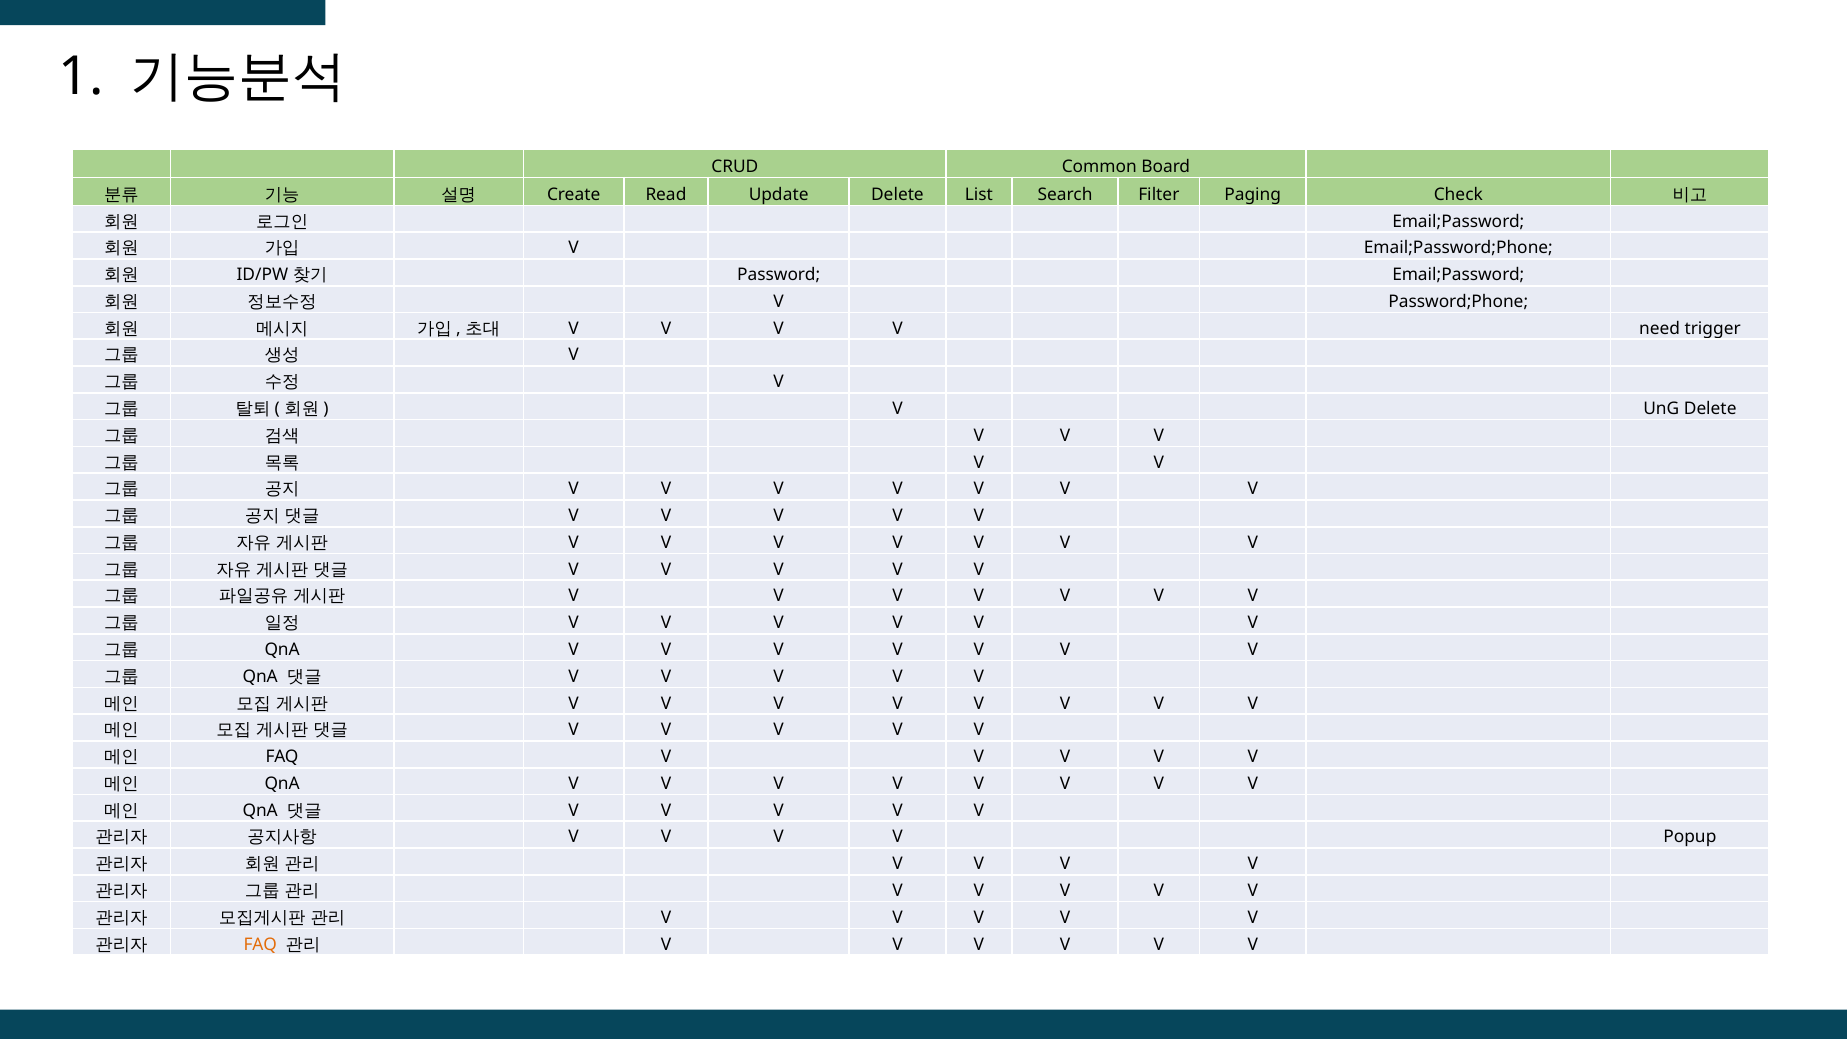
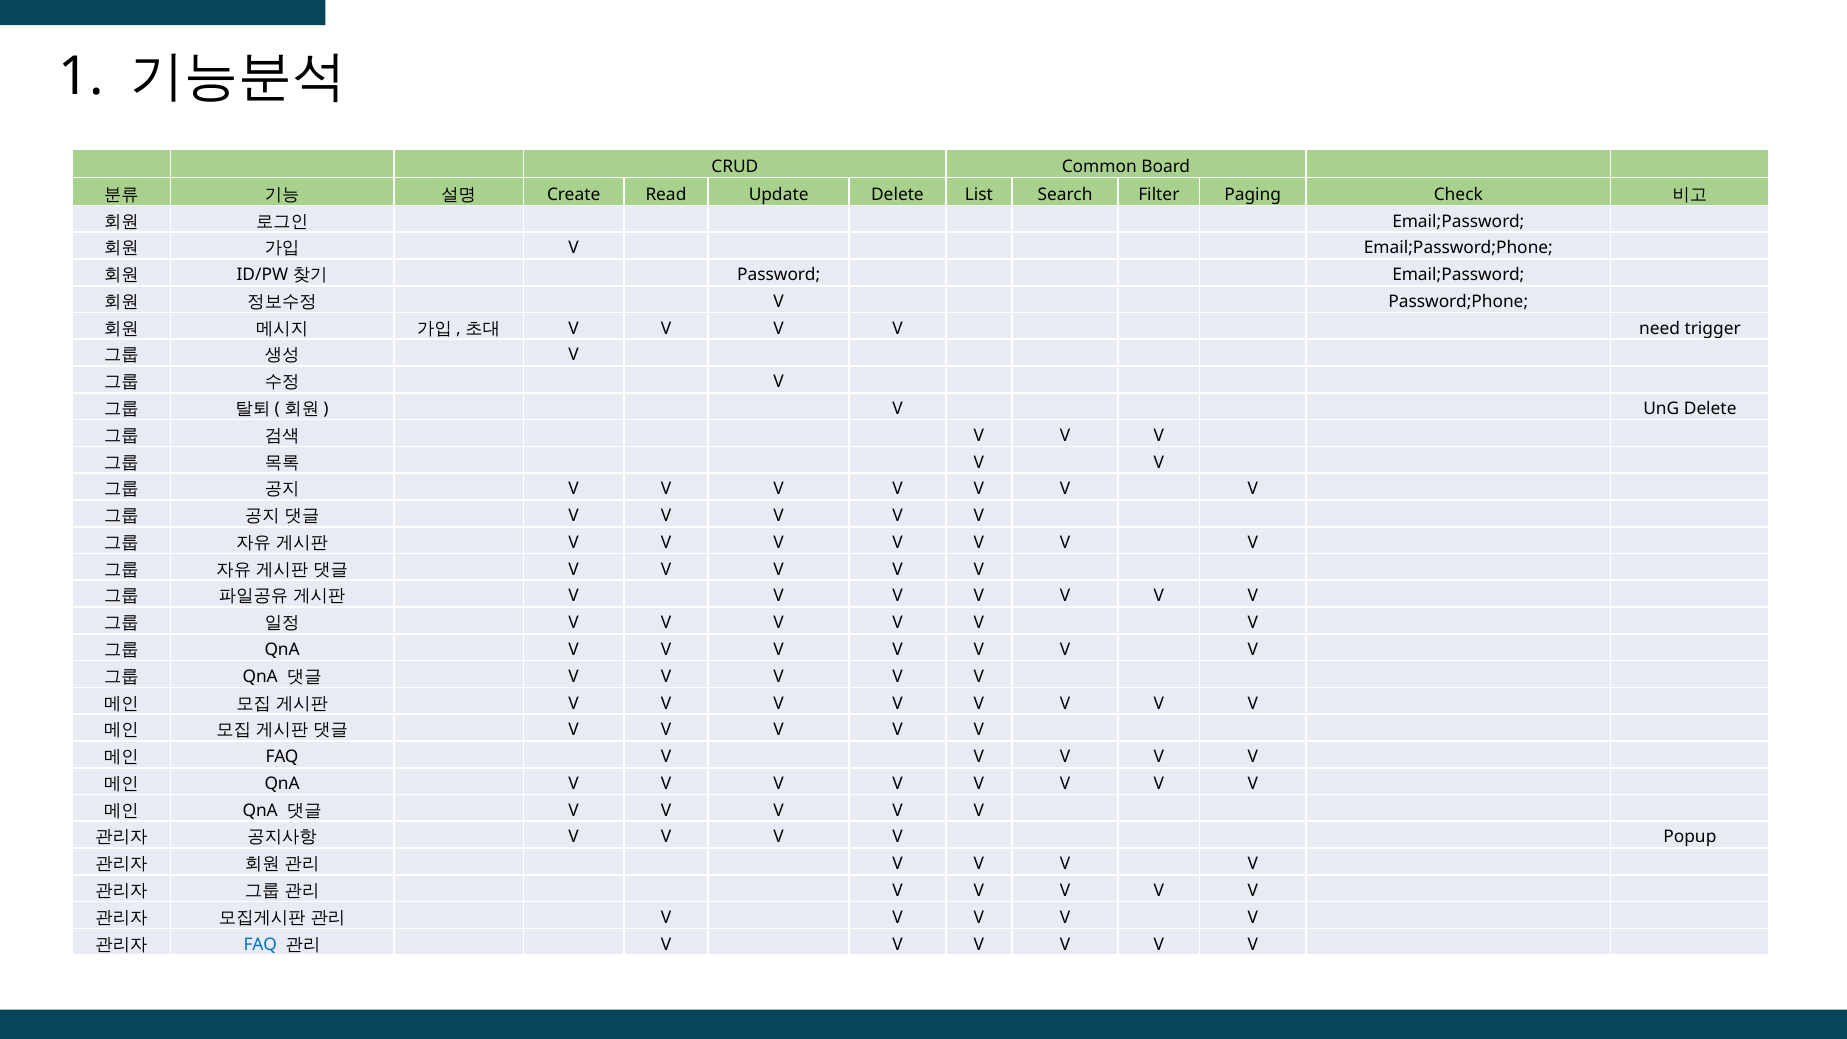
FAQ at (260, 944) colour: orange -> blue
